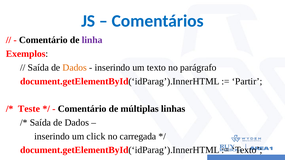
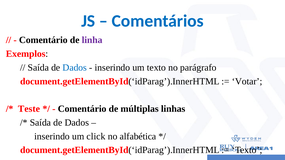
Dados at (75, 68) colour: orange -> blue
Partir: Partir -> Votar
carregada: carregada -> alfabética
